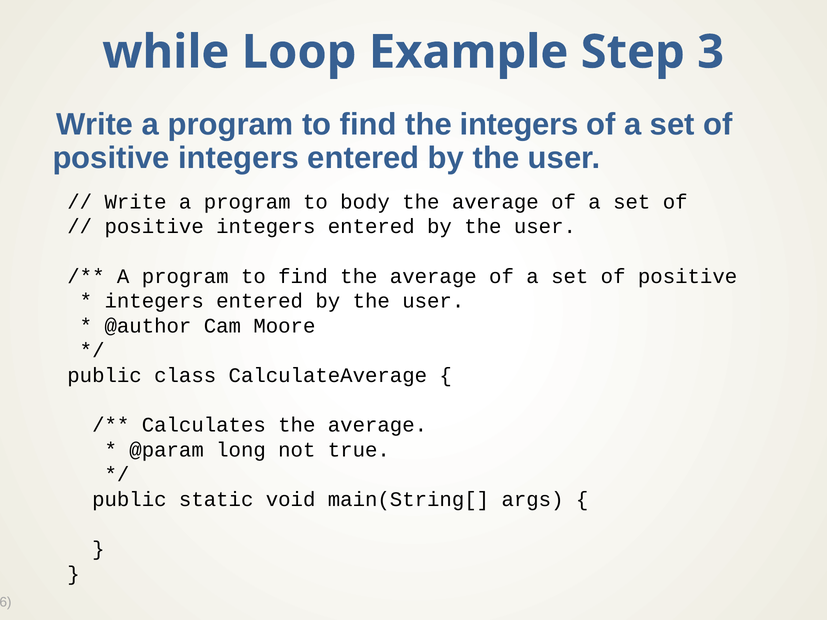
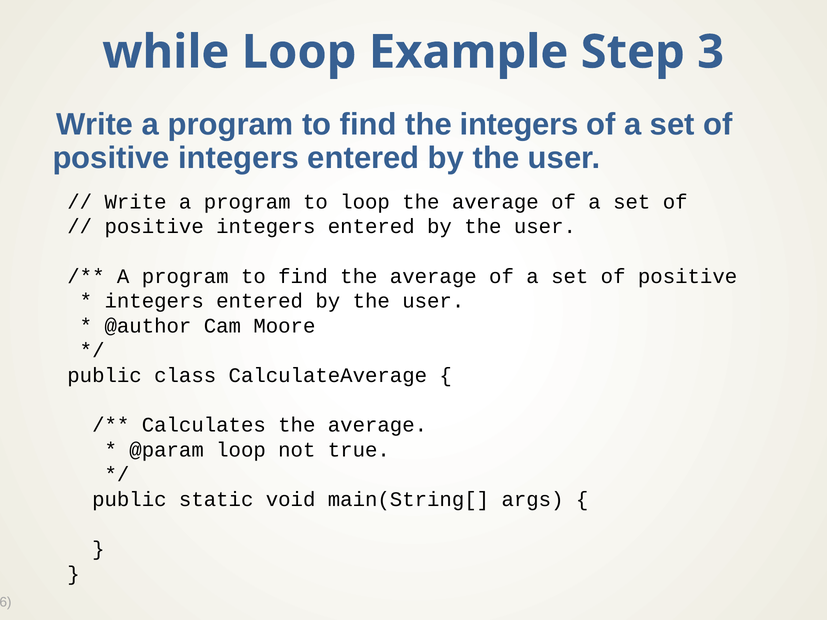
to body: body -> loop
@param long: long -> loop
